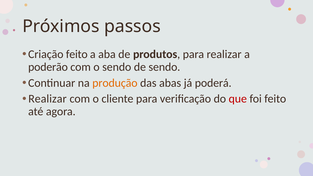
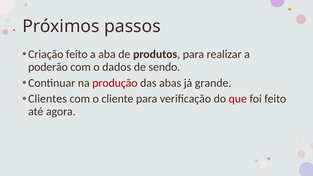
o sendo: sendo -> dados
produção colour: orange -> red
poderá: poderá -> grande
Realizar at (48, 99): Realizar -> Clientes
